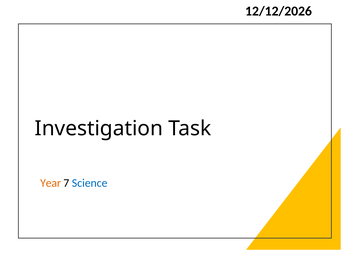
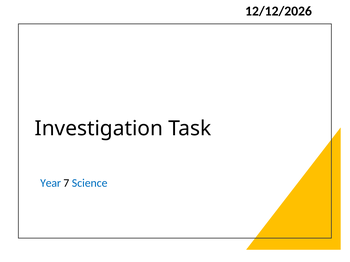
Year colour: orange -> blue
